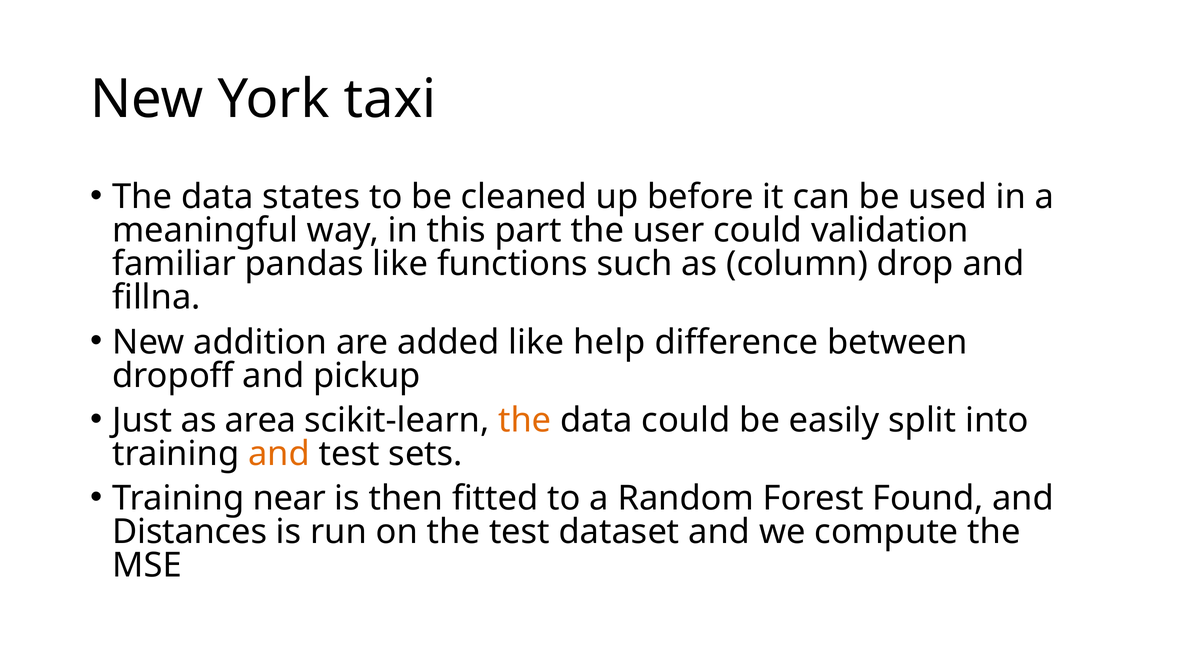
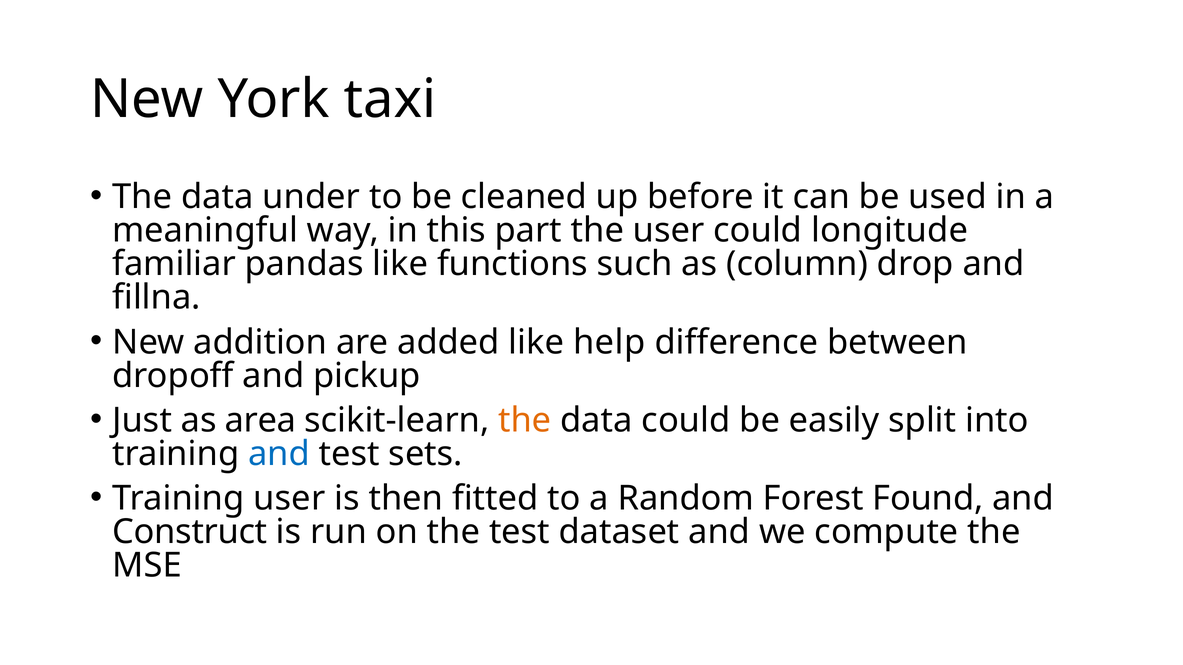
states: states -> under
validation: validation -> longitude
and at (279, 454) colour: orange -> blue
Training near: near -> user
Distances: Distances -> Construct
